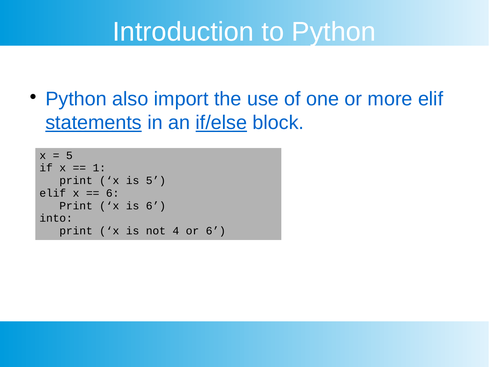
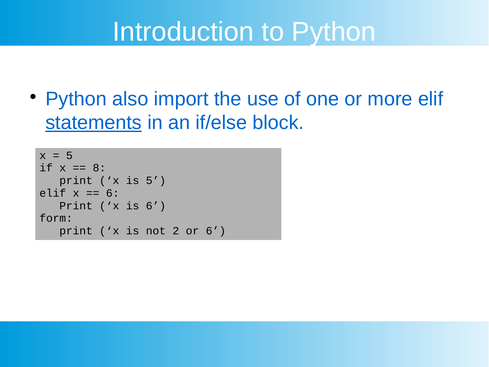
if/else underline: present -> none
1: 1 -> 8
into: into -> form
4: 4 -> 2
